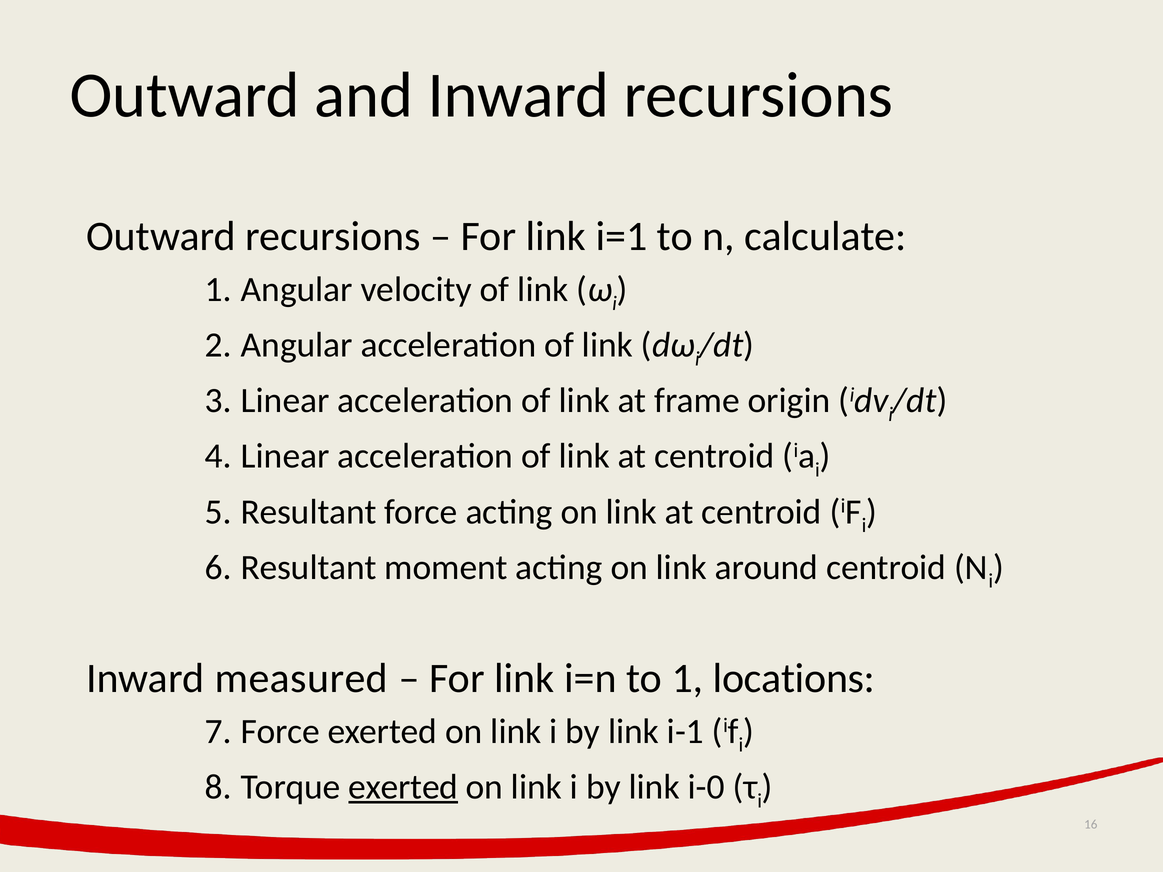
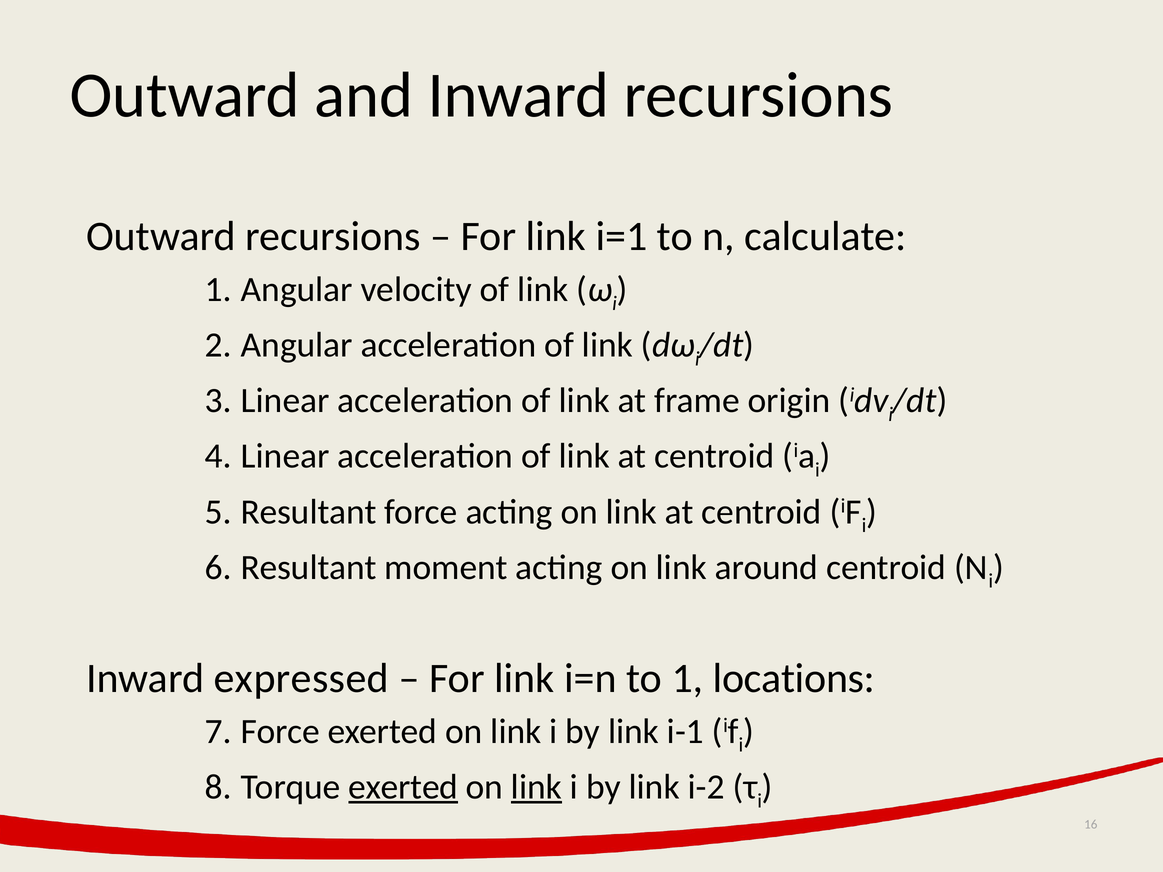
measured: measured -> expressed
link at (537, 787) underline: none -> present
i-0: i-0 -> i-2
